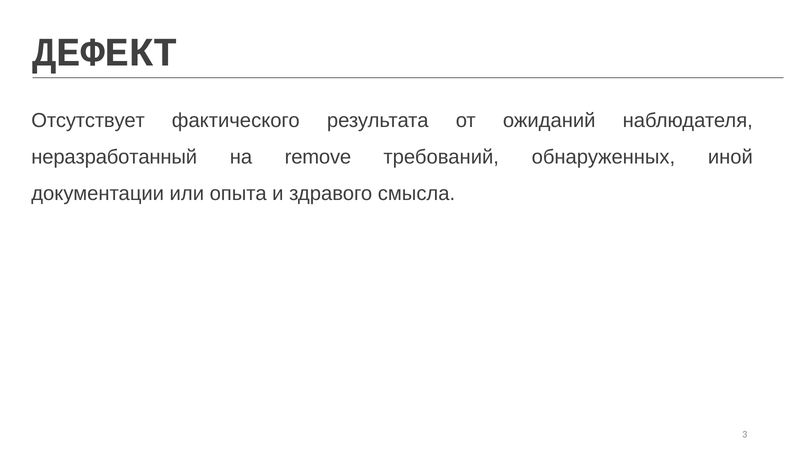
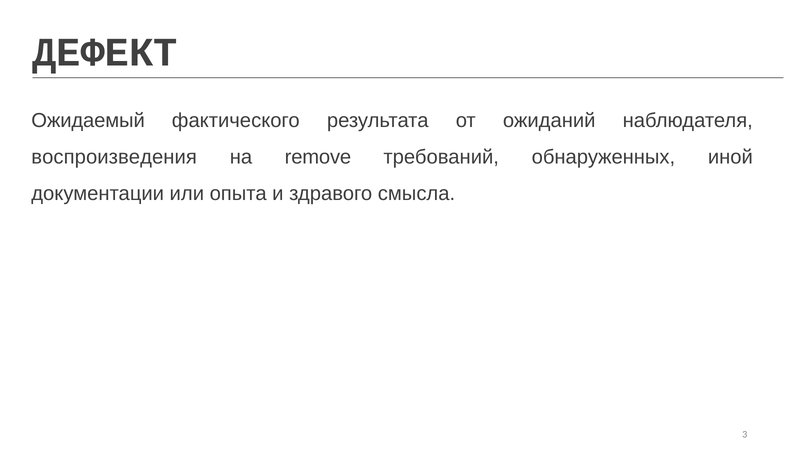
Отсутствует: Отсутствует -> Ожидаемый
неразработанный: неразработанный -> воспроизведения
